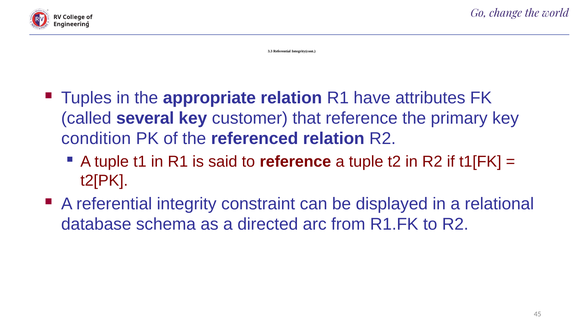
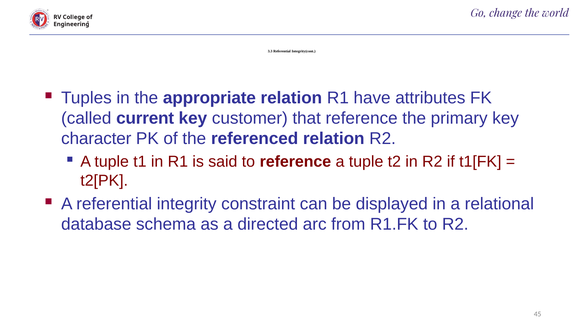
several: several -> current
condition: condition -> character
